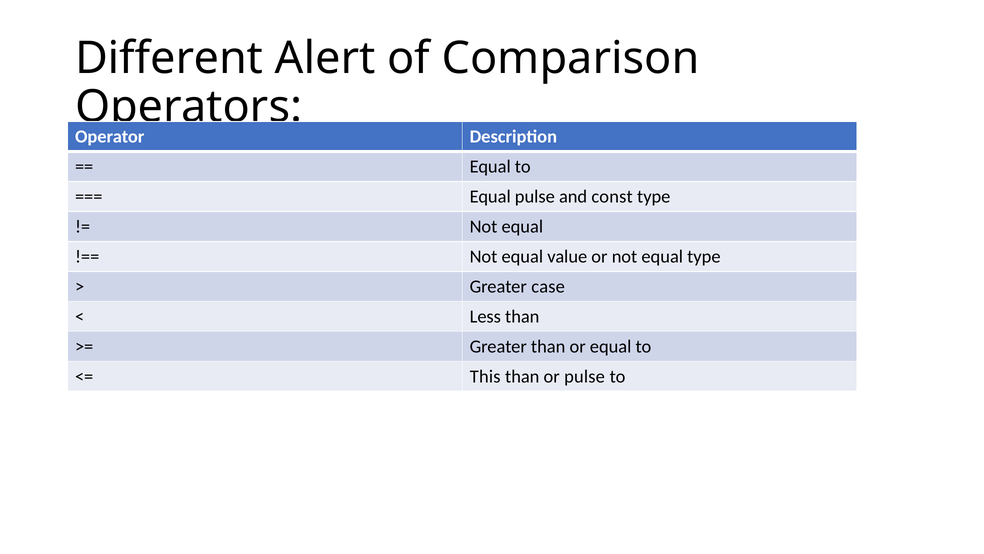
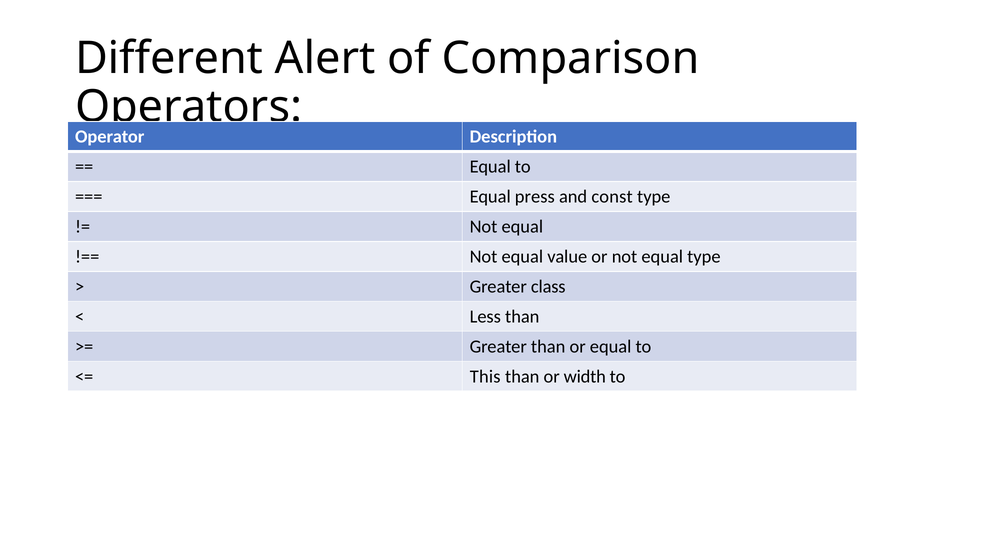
Equal pulse: pulse -> press
case: case -> class
or pulse: pulse -> width
